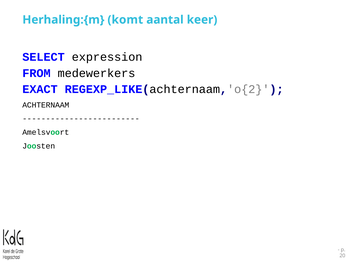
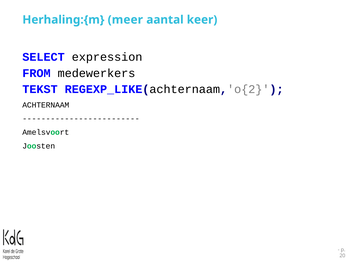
komt: komt -> meer
EXACT: EXACT -> TEKST
